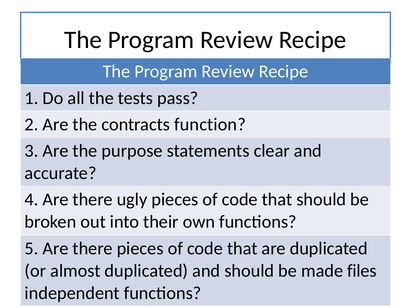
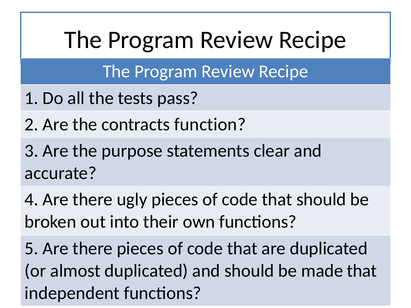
made files: files -> that
